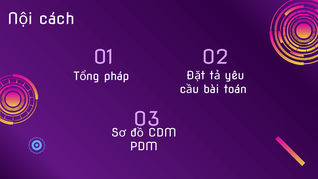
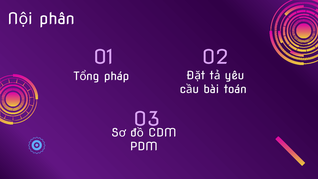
cách: cách -> phân
